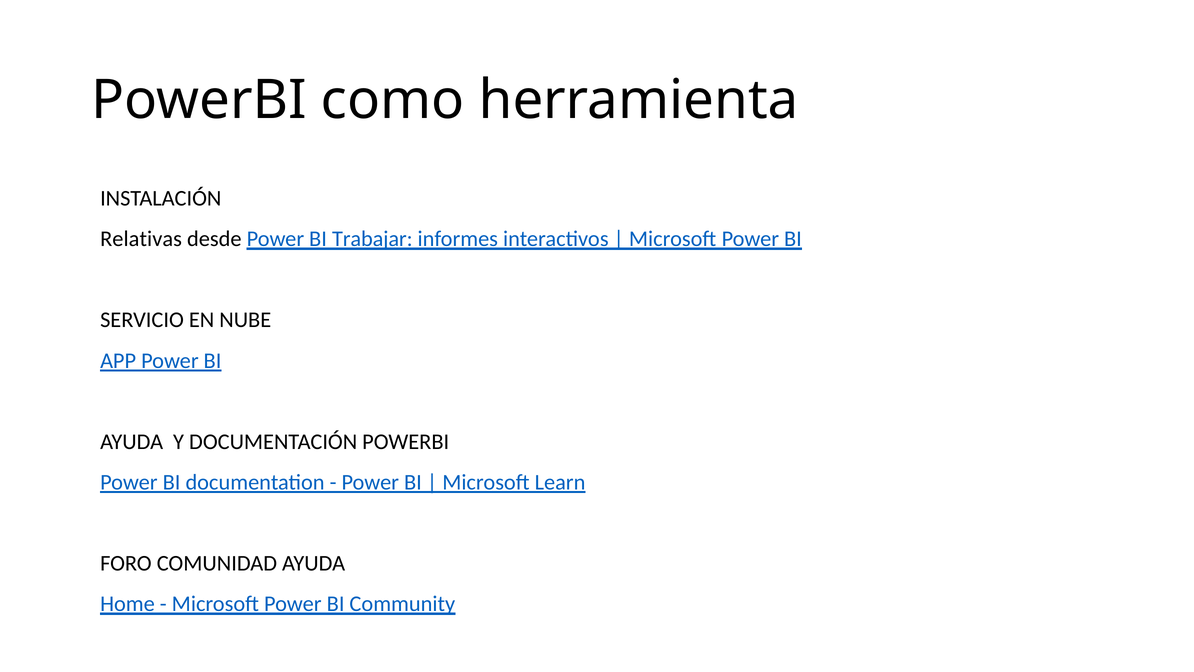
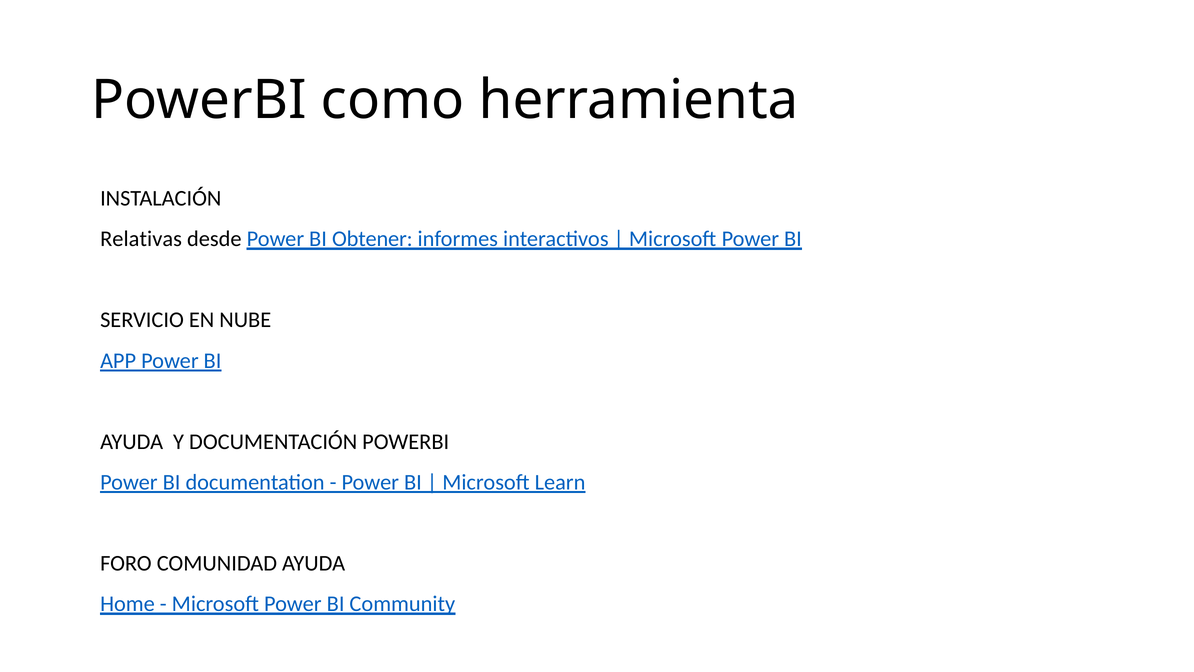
Trabajar: Trabajar -> Obtener
